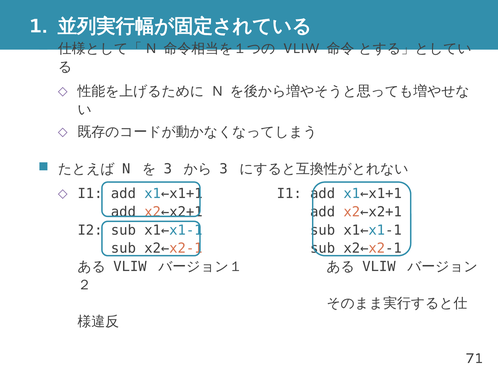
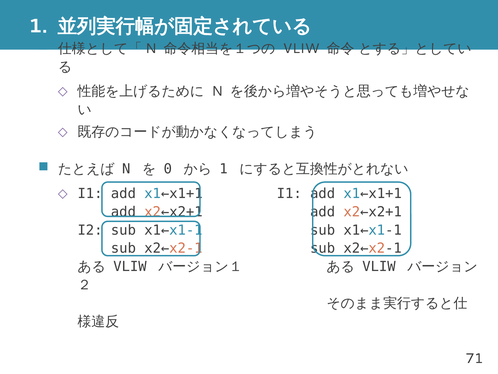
3 at (168, 169): 3 -> 0
3 at (224, 169): 3 -> 1
